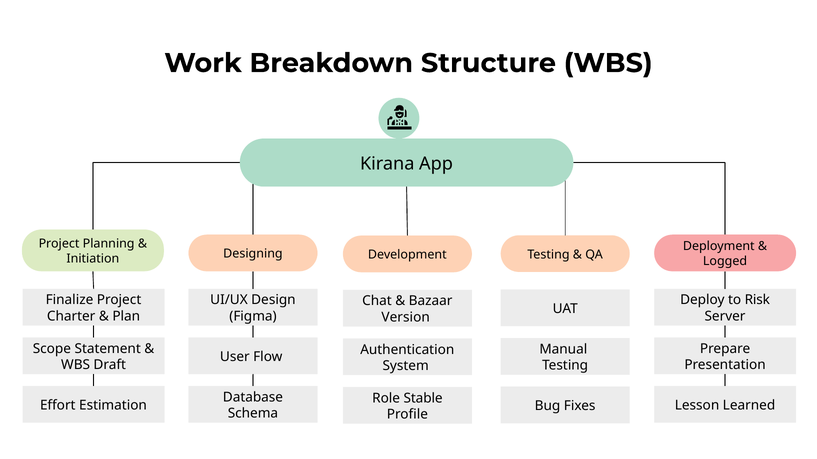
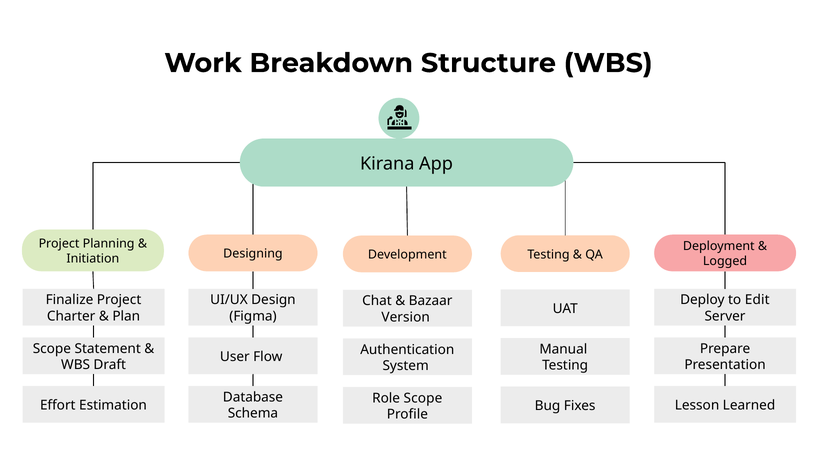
Risk: Risk -> Edit
Role Stable: Stable -> Scope
